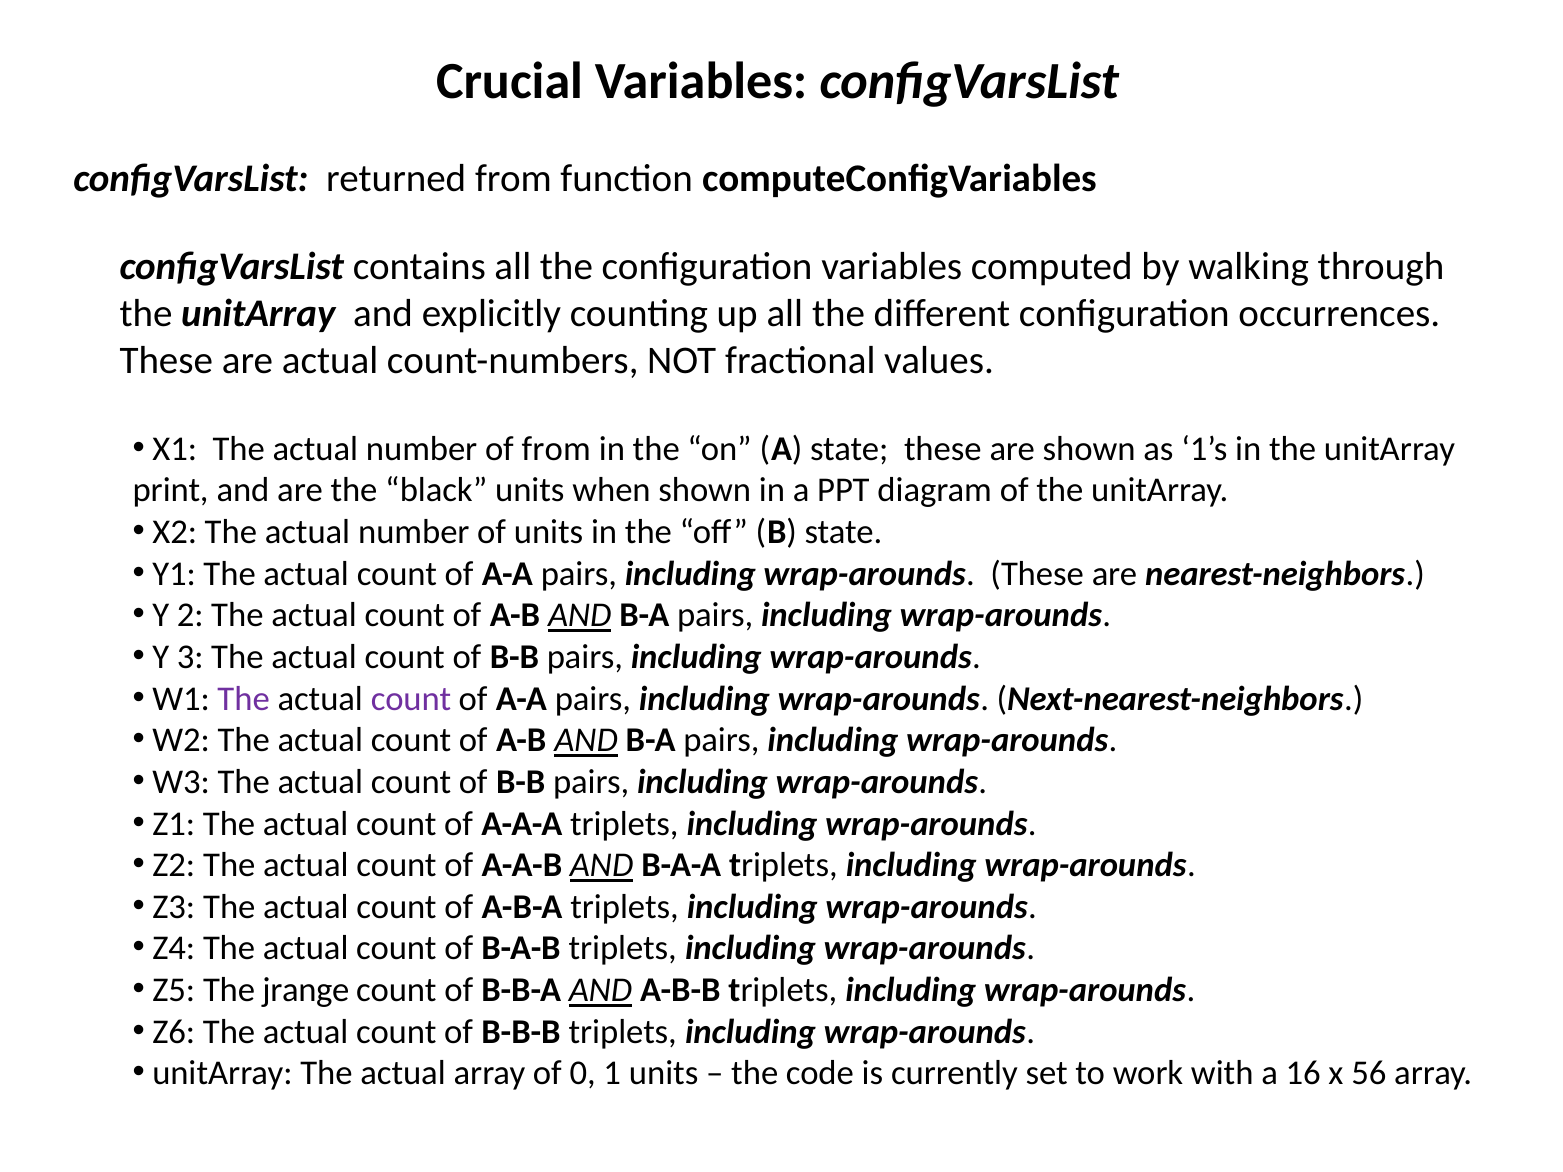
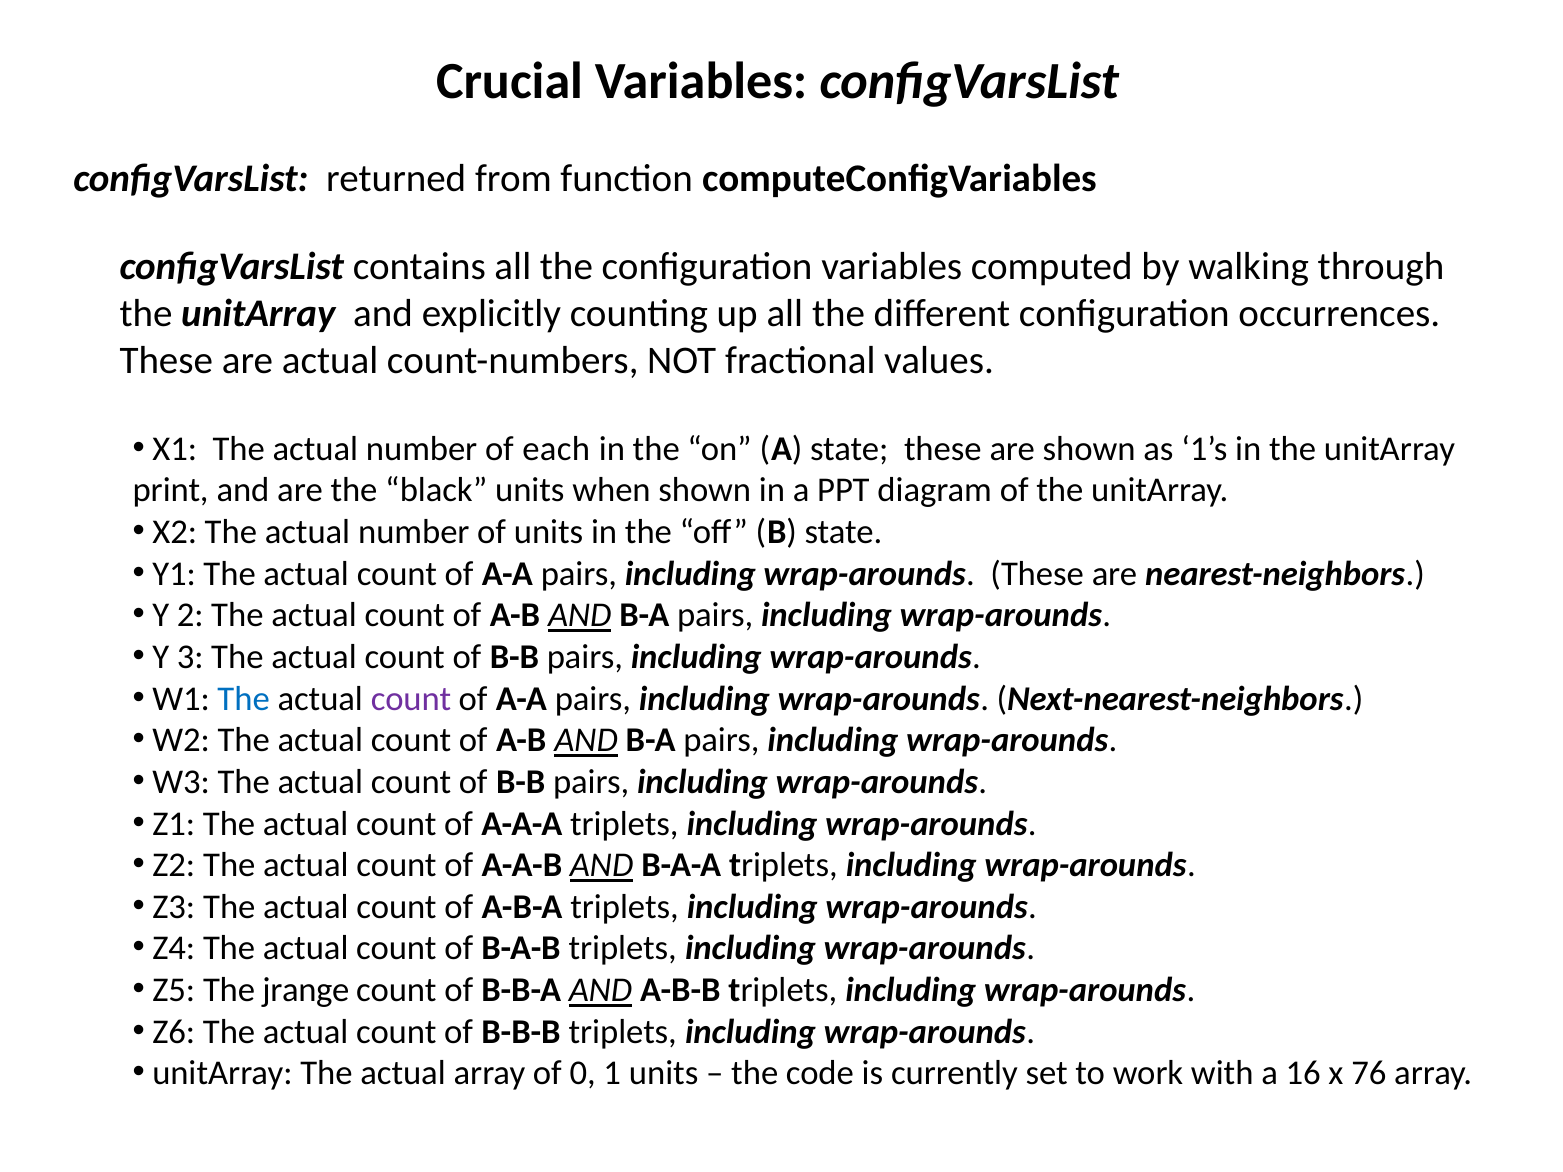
of from: from -> each
The at (244, 699) colour: purple -> blue
56: 56 -> 76
